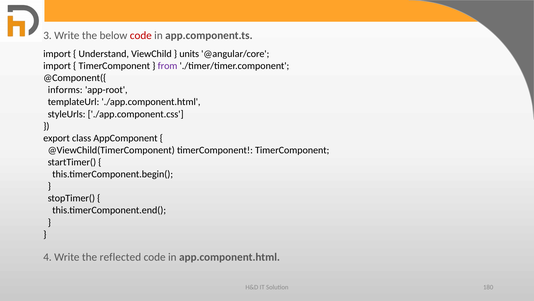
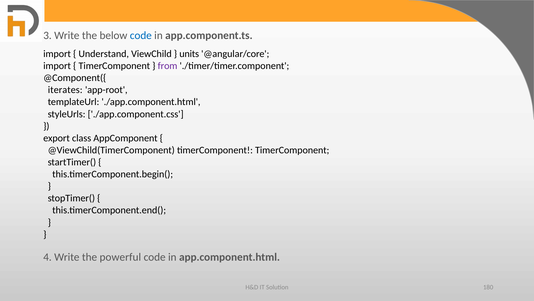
code at (141, 35) colour: red -> blue
informs: informs -> iterates
reflected: reflected -> powerful
